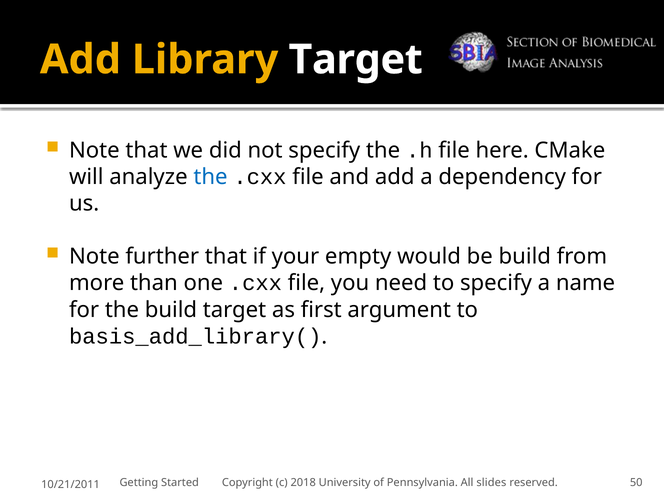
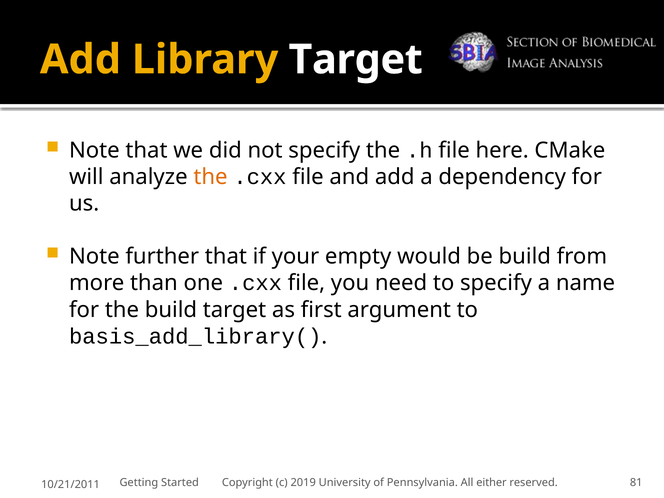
the at (210, 177) colour: blue -> orange
2018: 2018 -> 2019
slides: slides -> either
50: 50 -> 81
